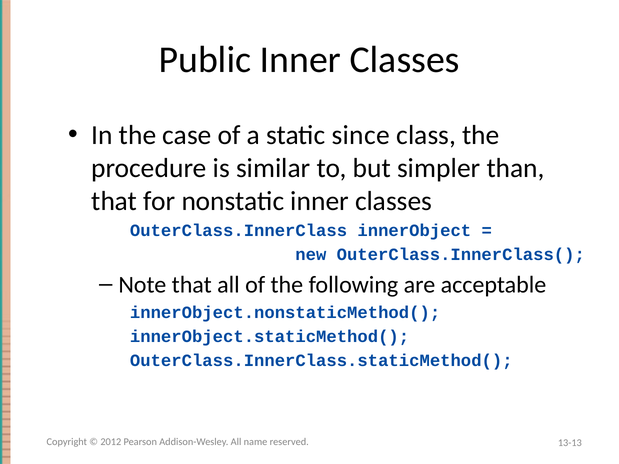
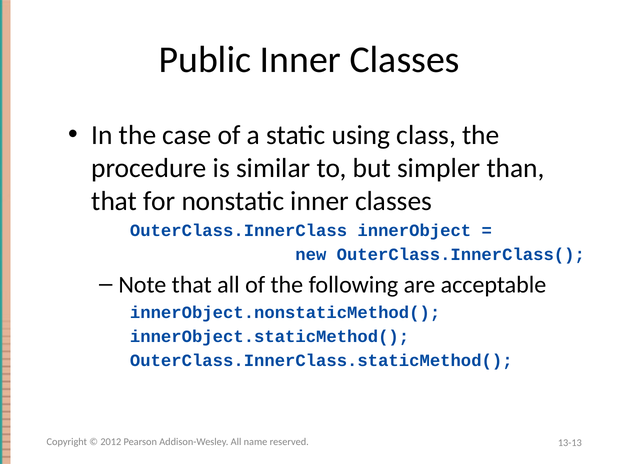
since: since -> using
